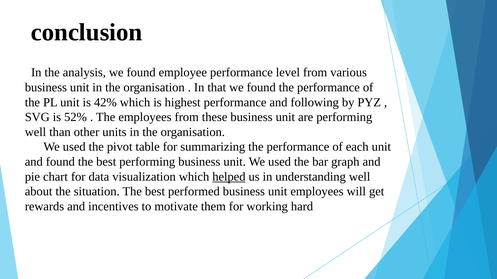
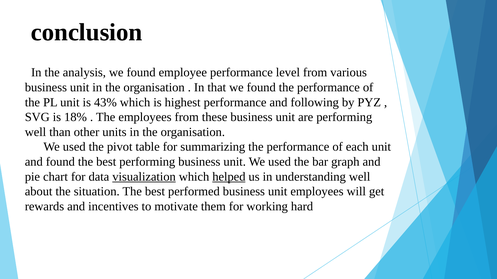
42%: 42% -> 43%
52%: 52% -> 18%
visualization underline: none -> present
